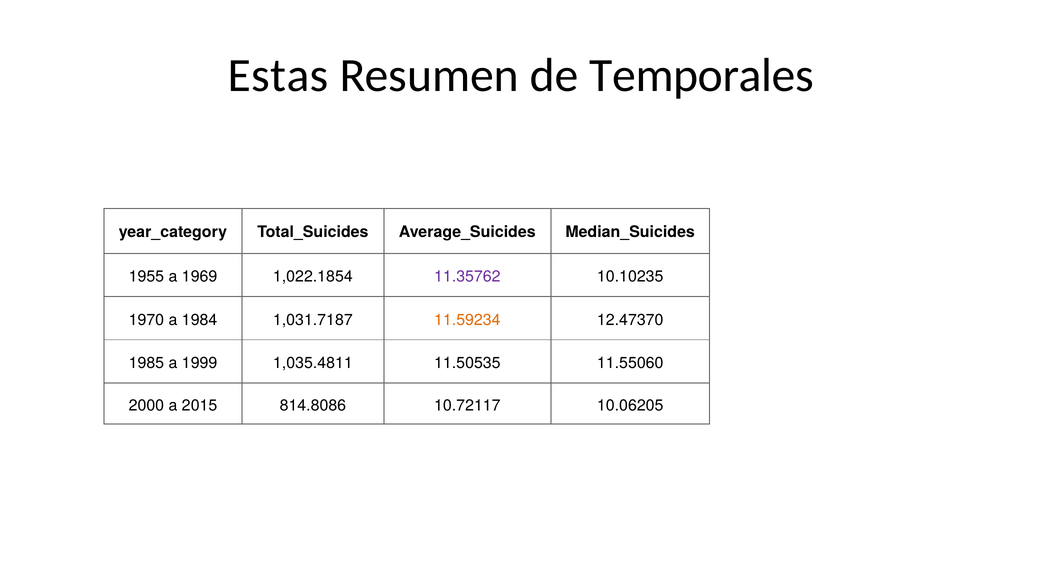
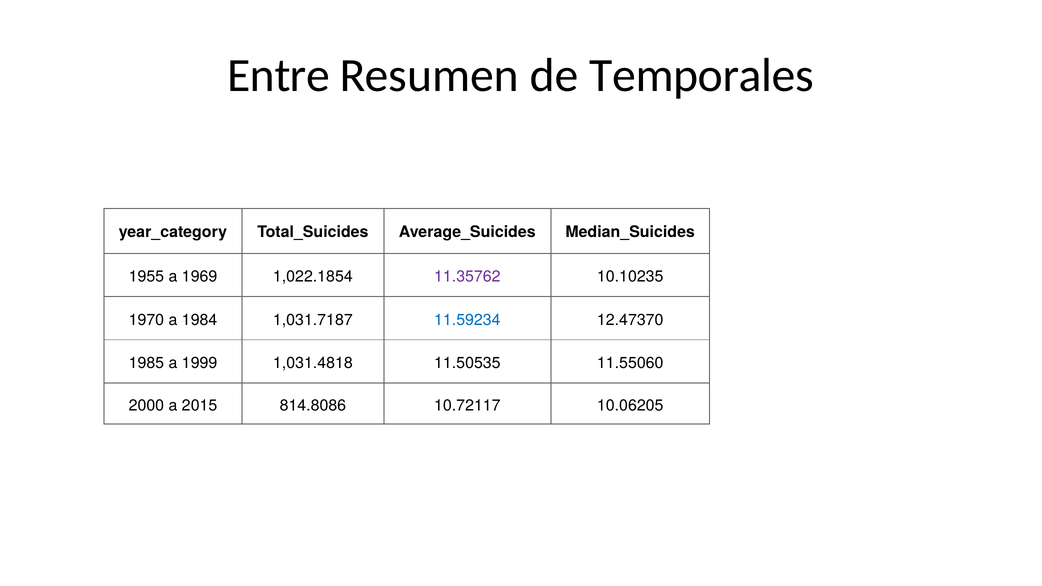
Estas: Estas -> Entre
11.59234 colour: orange -> blue
1,035.4811: 1,035.4811 -> 1,031.4818
